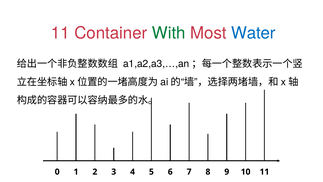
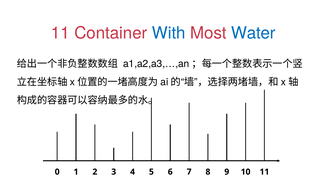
With colour: green -> blue
